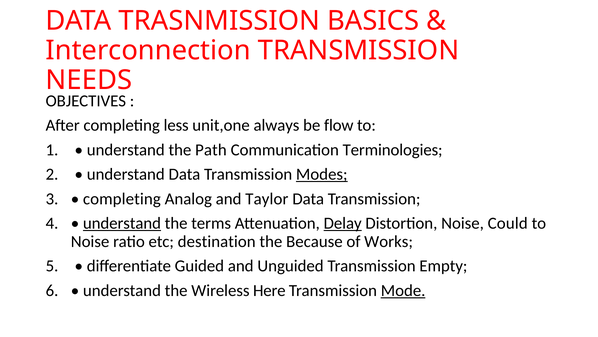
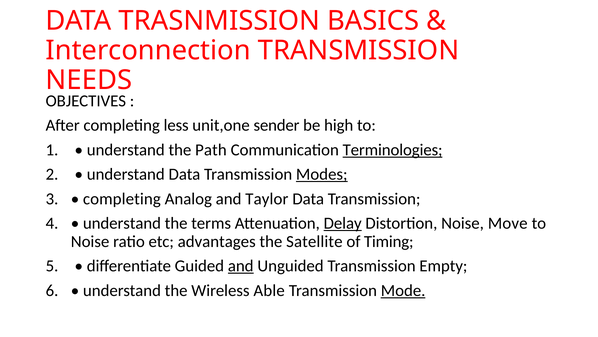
always: always -> sender
flow: flow -> high
Terminologies underline: none -> present
understand at (122, 223) underline: present -> none
Could: Could -> Move
destination: destination -> advantages
Because: Because -> Satellite
Works: Works -> Timing
and at (241, 265) underline: none -> present
Here: Here -> Able
